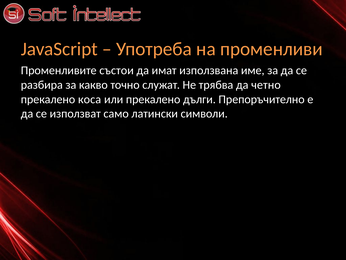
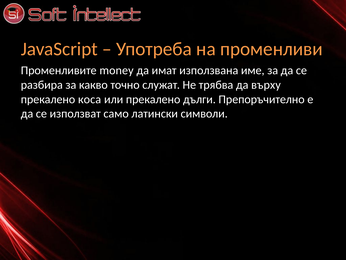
състои: състои -> money
четно: четно -> върху
